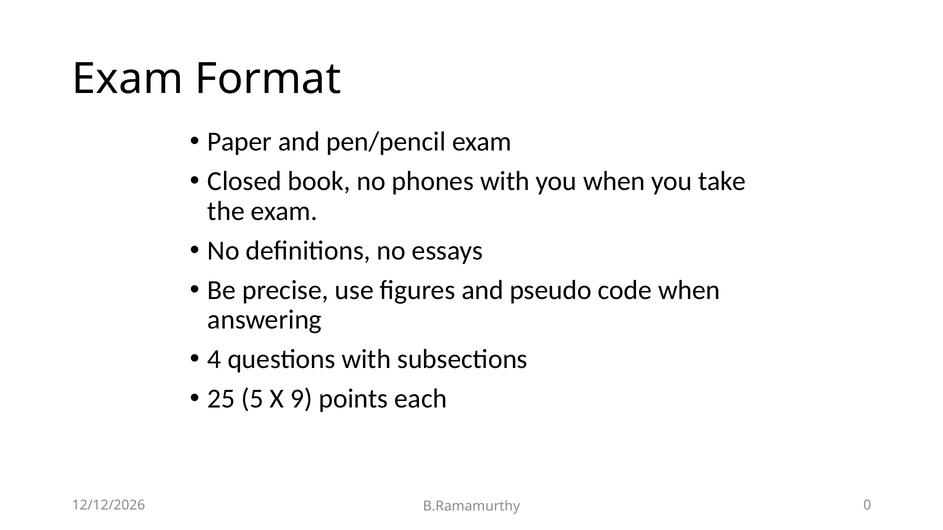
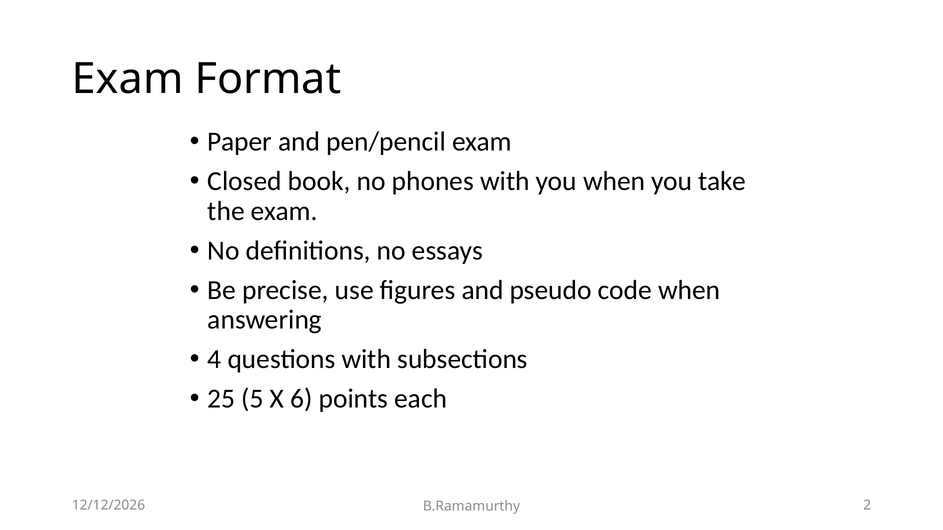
9: 9 -> 6
0: 0 -> 2
